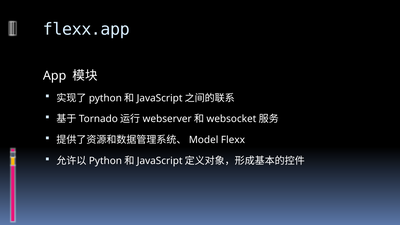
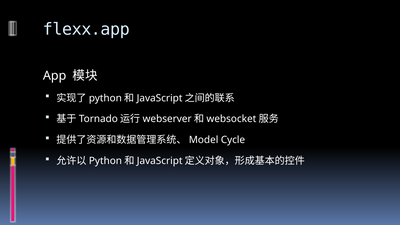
Flexx: Flexx -> Cycle
